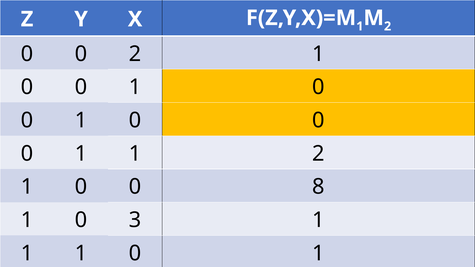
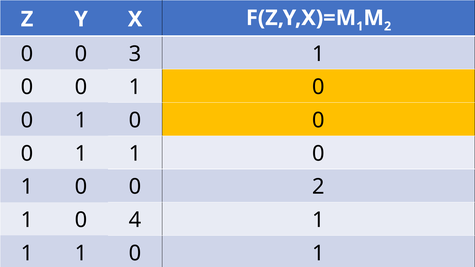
0 2: 2 -> 3
0 1 1 2: 2 -> 0
0 8: 8 -> 2
3: 3 -> 4
